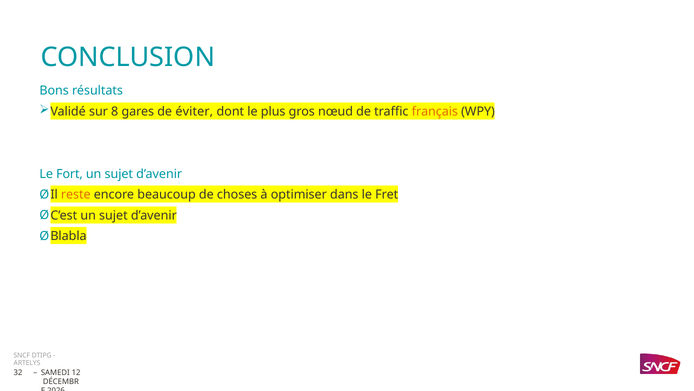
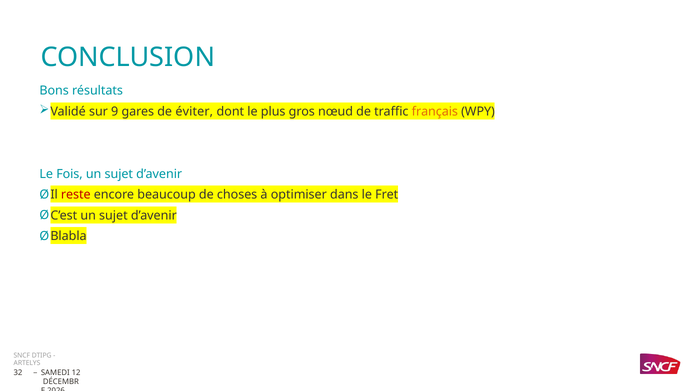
8: 8 -> 9
Fort: Fort -> Fois
reste colour: orange -> red
